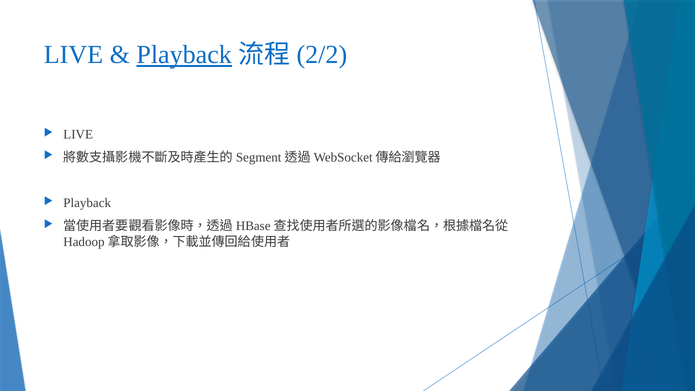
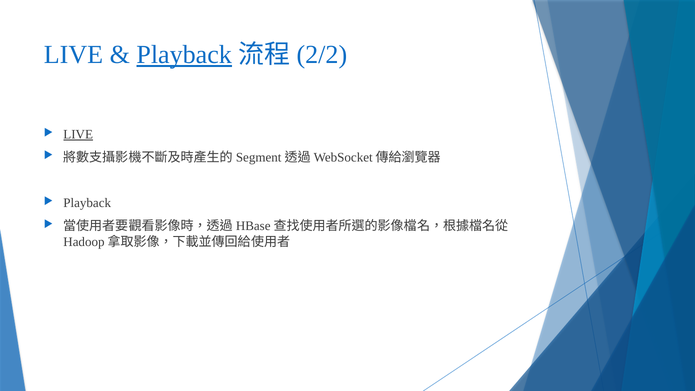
LIVE at (78, 135) underline: none -> present
